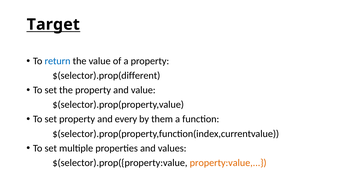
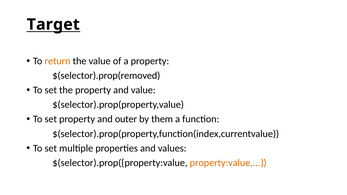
return colour: blue -> orange
$(selector).prop(different: $(selector).prop(different -> $(selector).prop(removed
every: every -> outer
